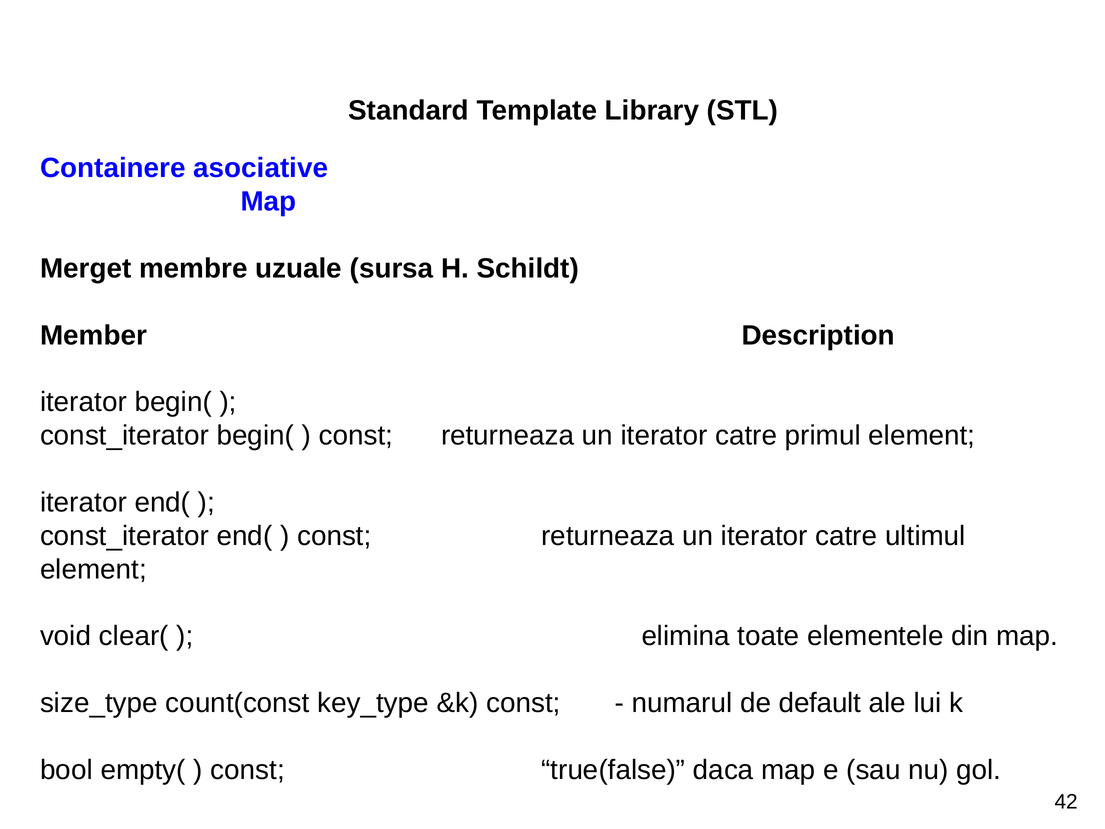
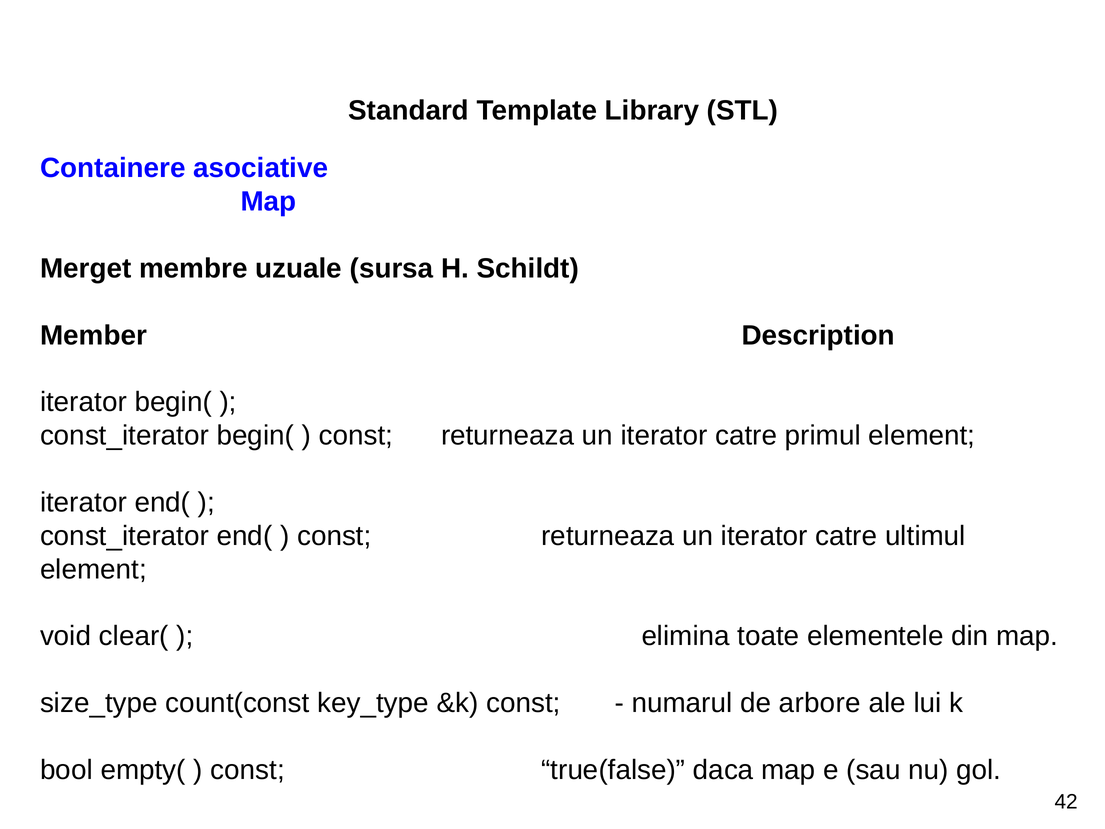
default: default -> arbore
